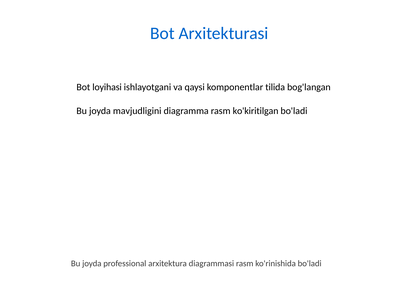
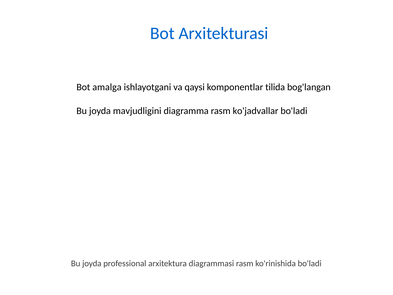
loyihasi: loyihasi -> amalga
ko'kiritilgan: ko'kiritilgan -> ko'jadvallar
